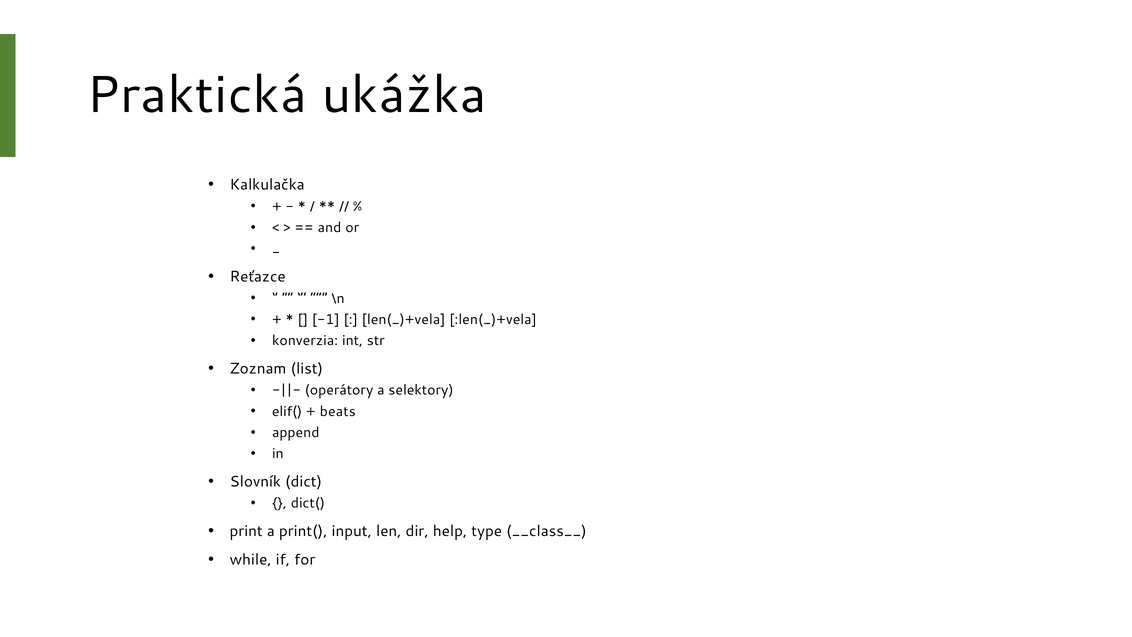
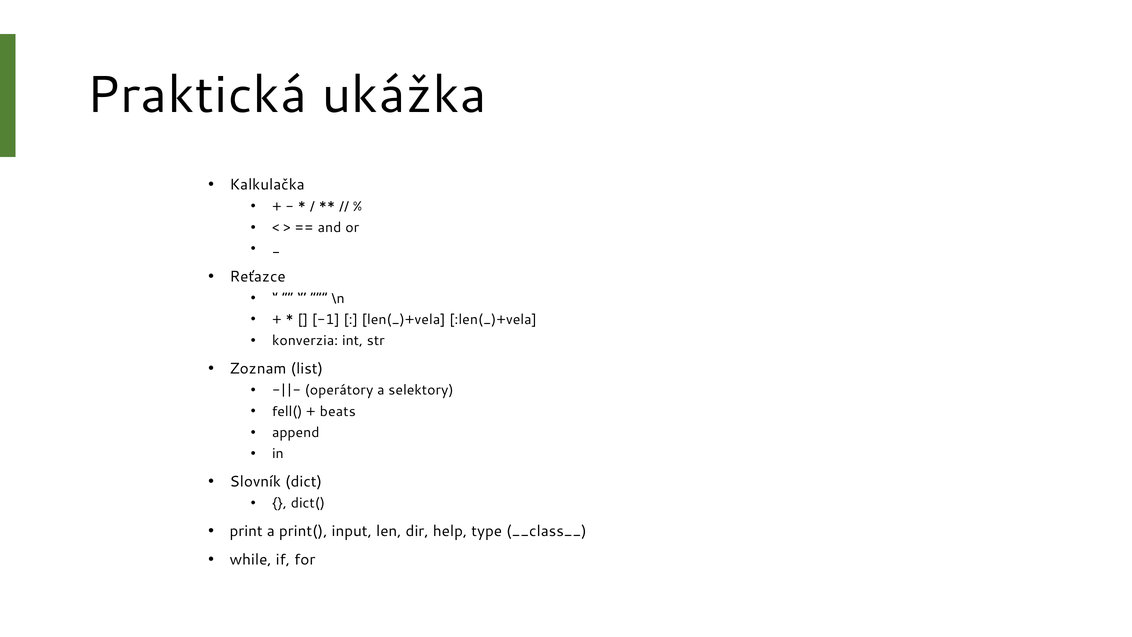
elif(: elif( -> fell(
